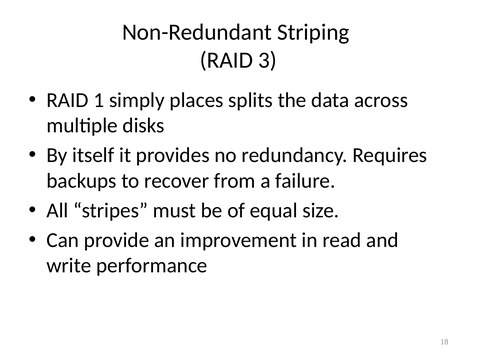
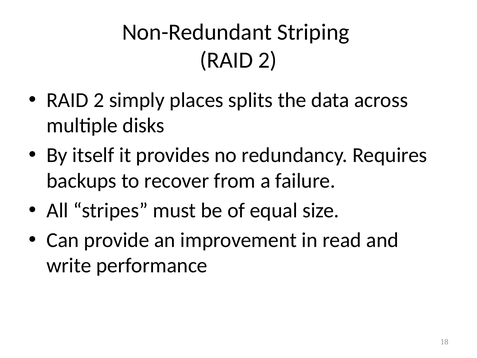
3 at (268, 60): 3 -> 2
1 at (99, 100): 1 -> 2
